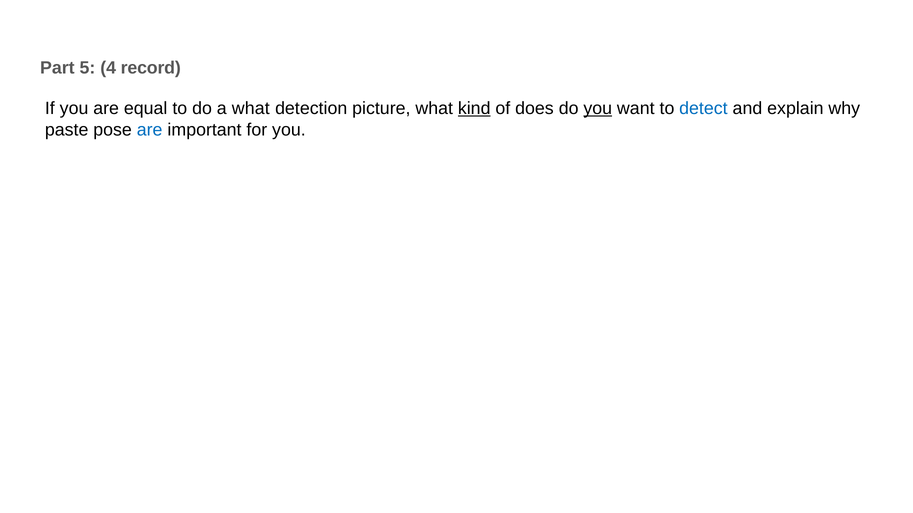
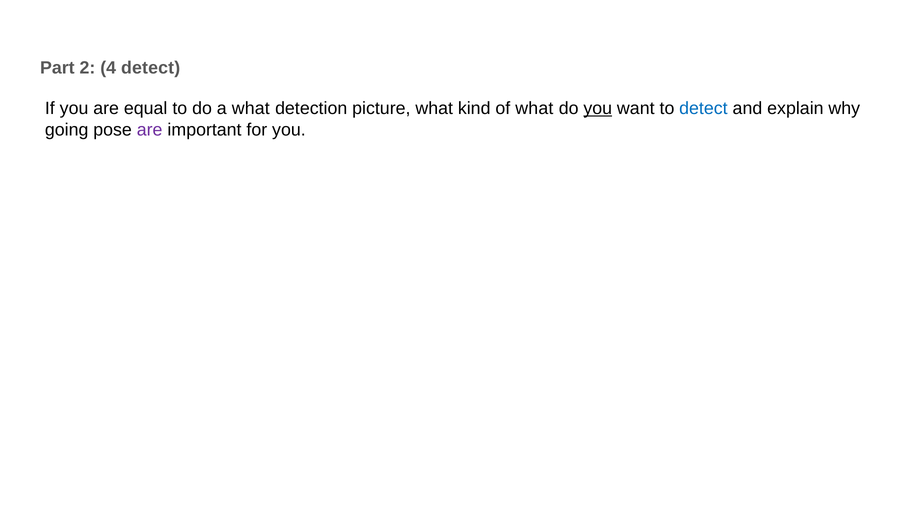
5: 5 -> 2
4 record: record -> detect
kind underline: present -> none
of does: does -> what
paste: paste -> going
are at (150, 130) colour: blue -> purple
